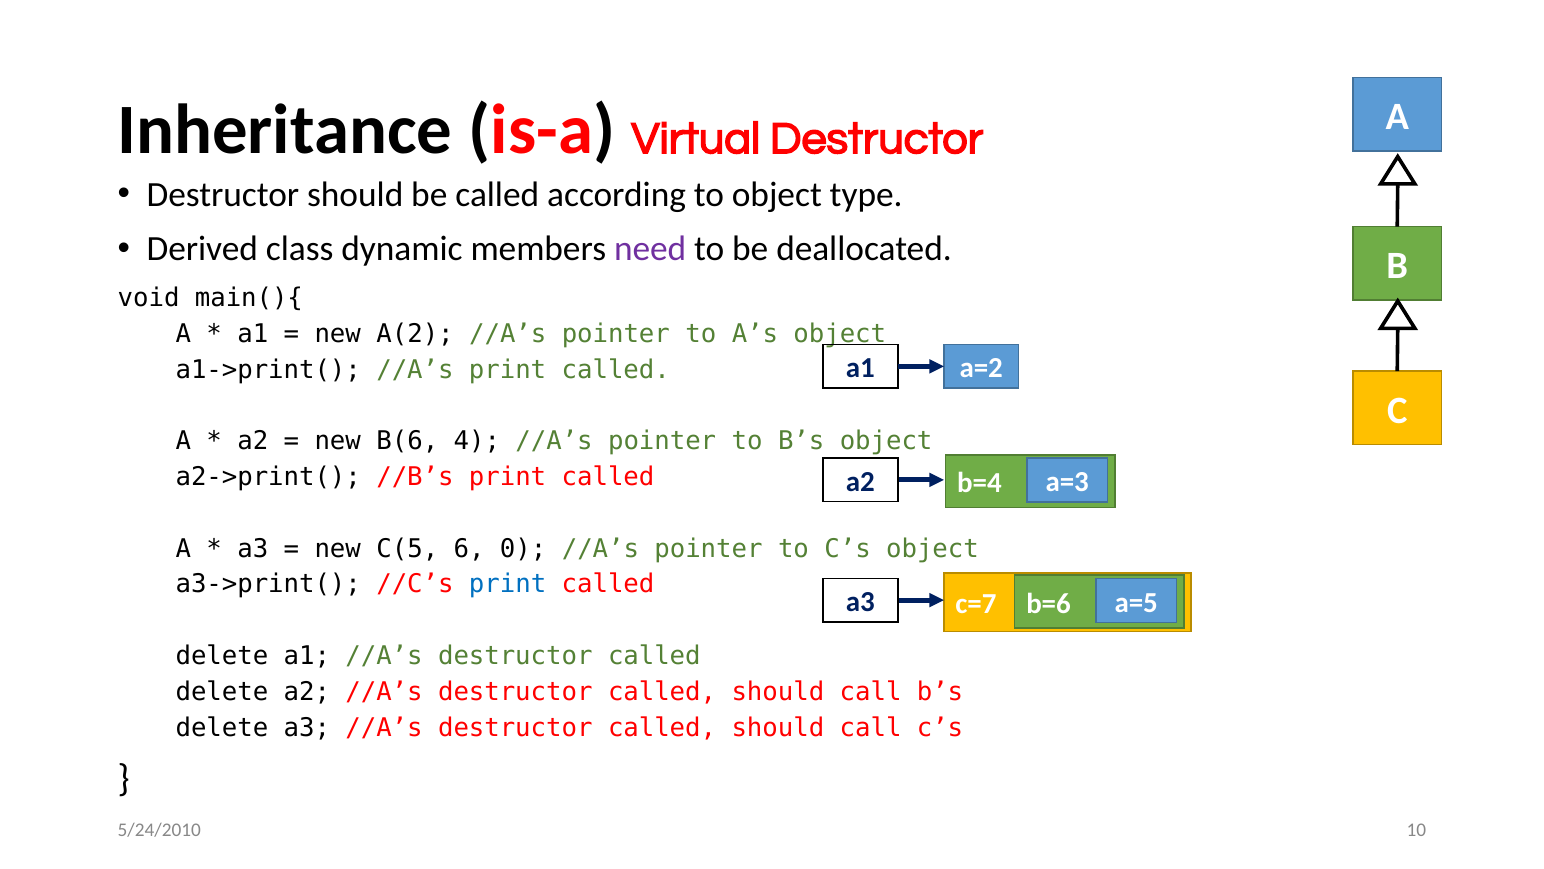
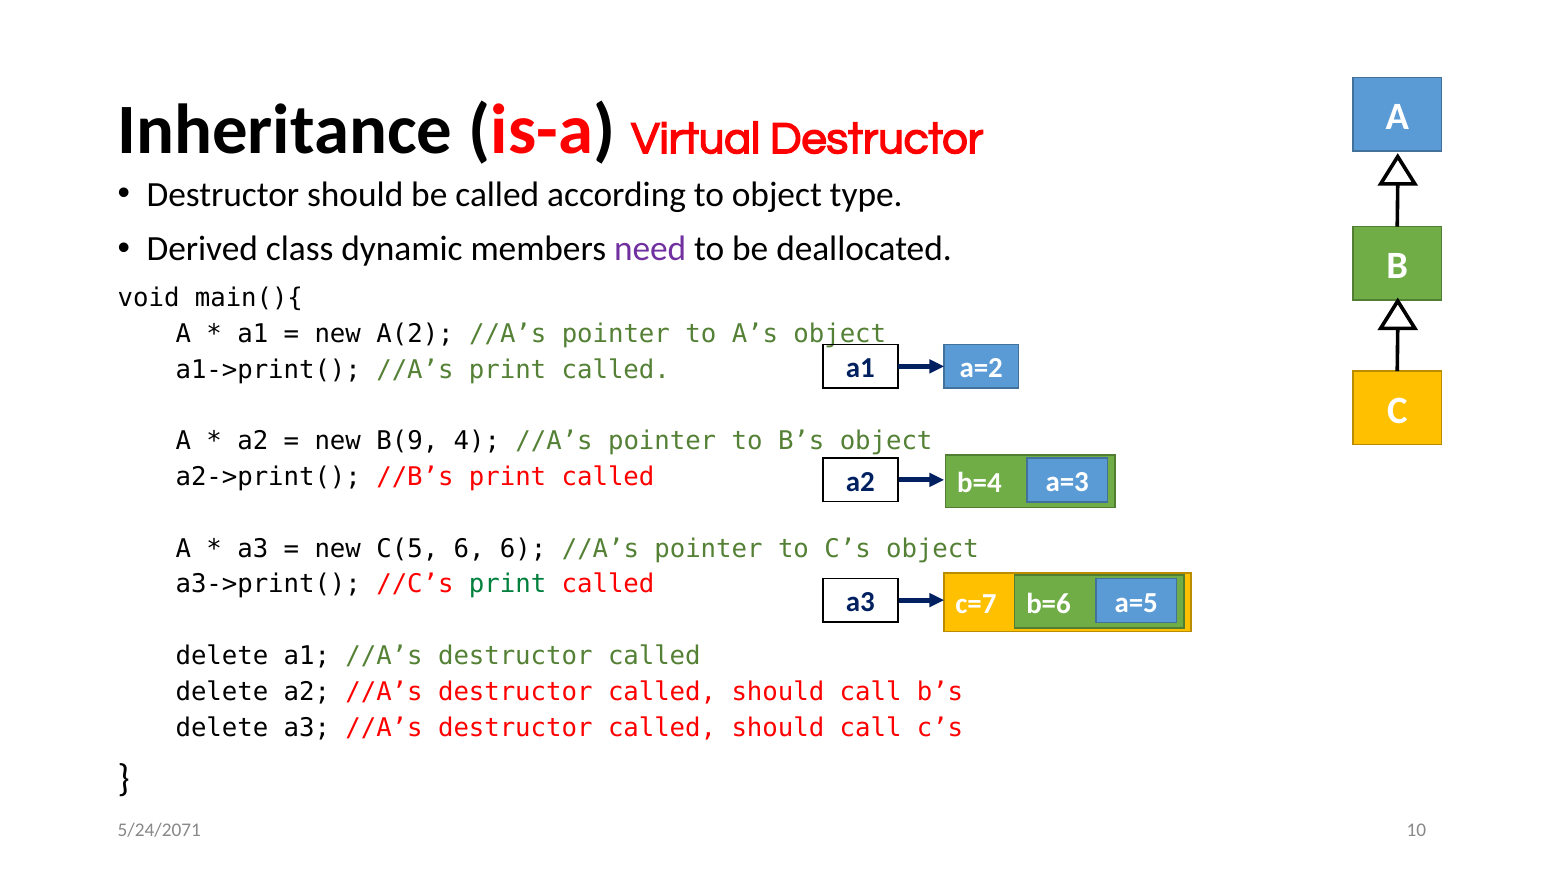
B(6: B(6 -> B(9
6 0: 0 -> 6
print at (508, 584) colour: blue -> green
5/24/2010: 5/24/2010 -> 5/24/2071
